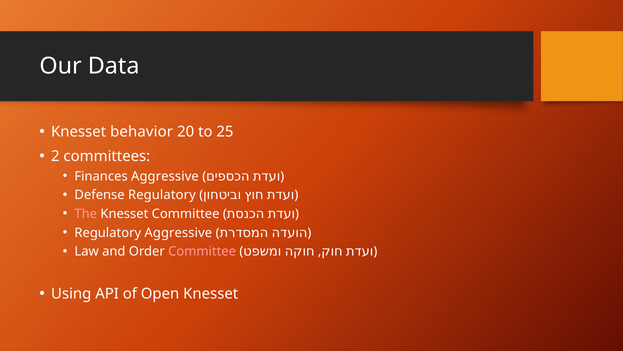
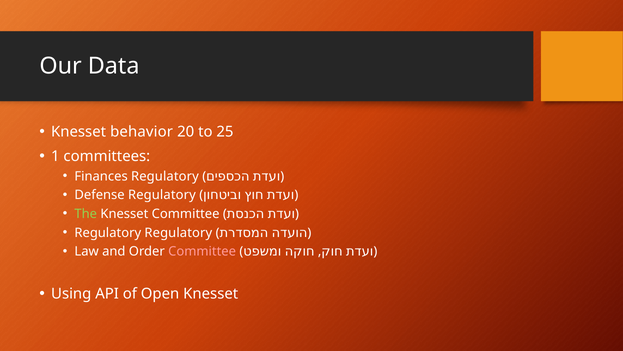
2: 2 -> 1
Finances Aggressive: Aggressive -> Regulatory
The colour: pink -> light green
Regulatory Aggressive: Aggressive -> Regulatory
